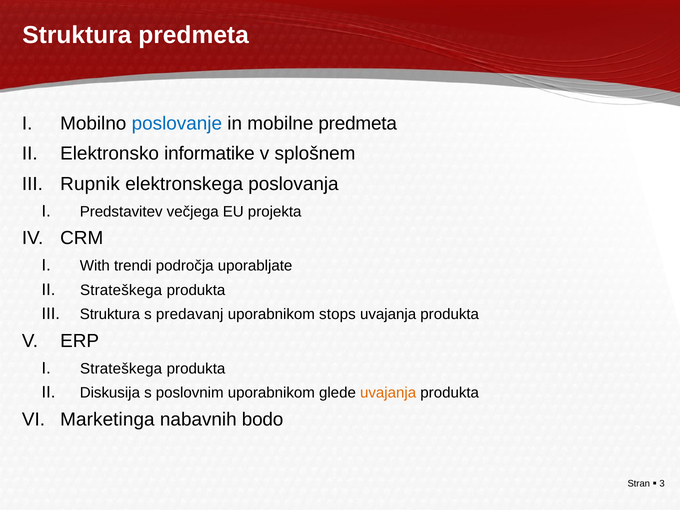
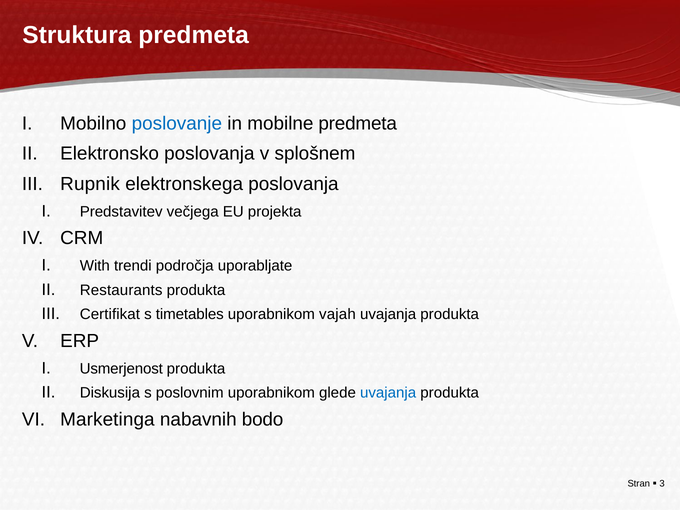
Elektronsko informatike: informatike -> poslovanja
Strateškega at (121, 290): Strateškega -> Restaurants
Struktura at (110, 314): Struktura -> Certifikat
predavanj: predavanj -> timetables
stops: stops -> vajah
Strateškega at (121, 369): Strateškega -> Usmerjenost
uvajanja at (388, 393) colour: orange -> blue
